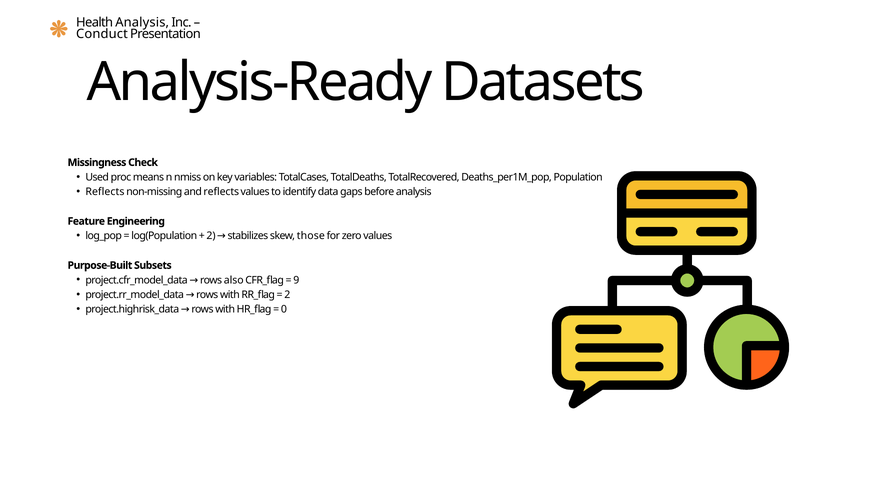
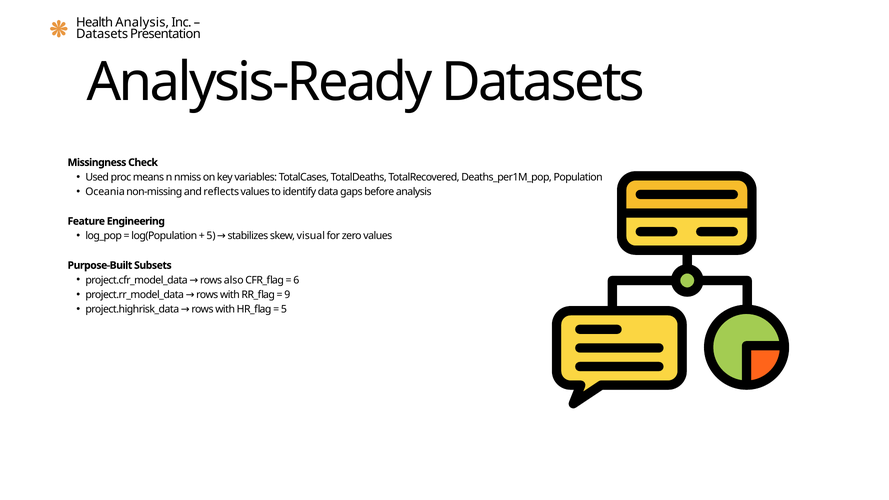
Conduct at (102, 34): Conduct -> Datasets
Reflects at (105, 192): Reflects -> Oceania
2 at (211, 236): 2 -> 5
those: those -> visual
9: 9 -> 6
2 at (287, 295): 2 -> 9
0 at (284, 309): 0 -> 5
